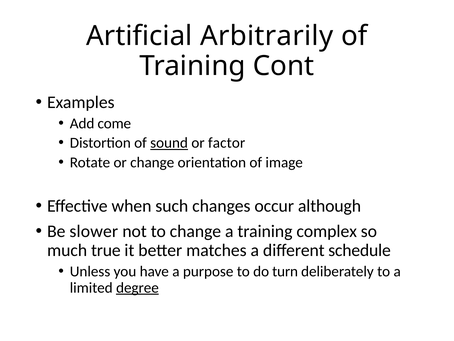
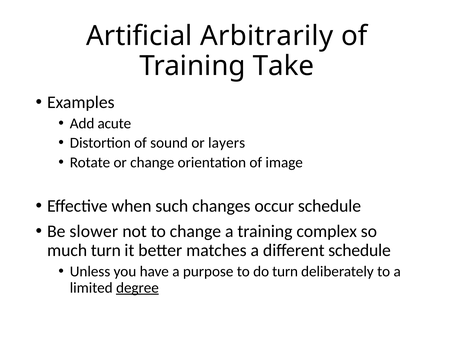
Cont: Cont -> Take
come: come -> acute
sound underline: present -> none
factor: factor -> layers
occur although: although -> schedule
much true: true -> turn
